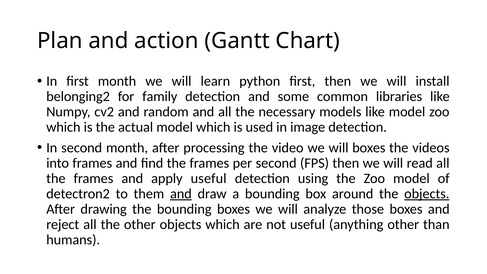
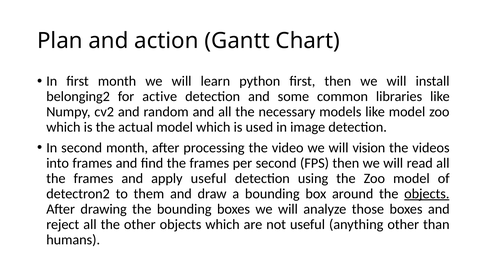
family: family -> active
will boxes: boxes -> vision
and at (181, 194) underline: present -> none
